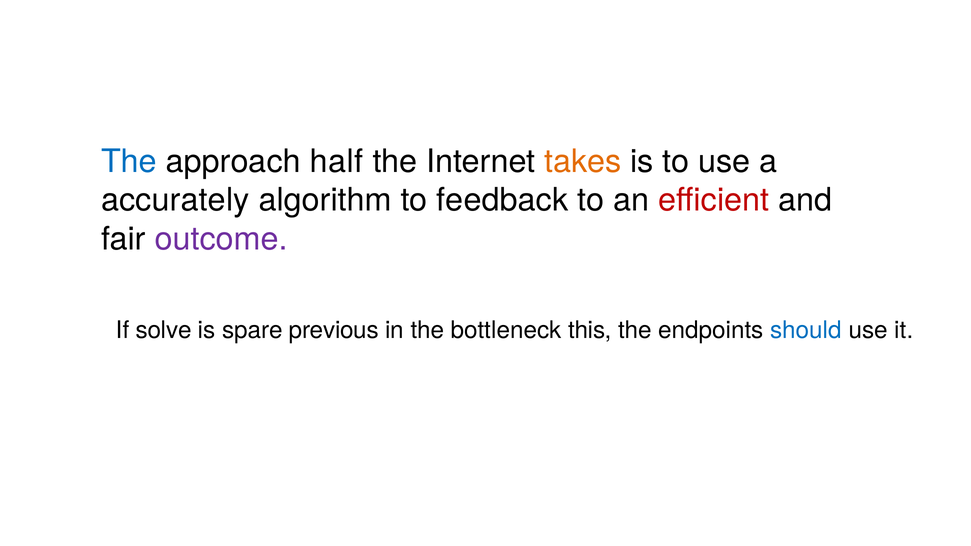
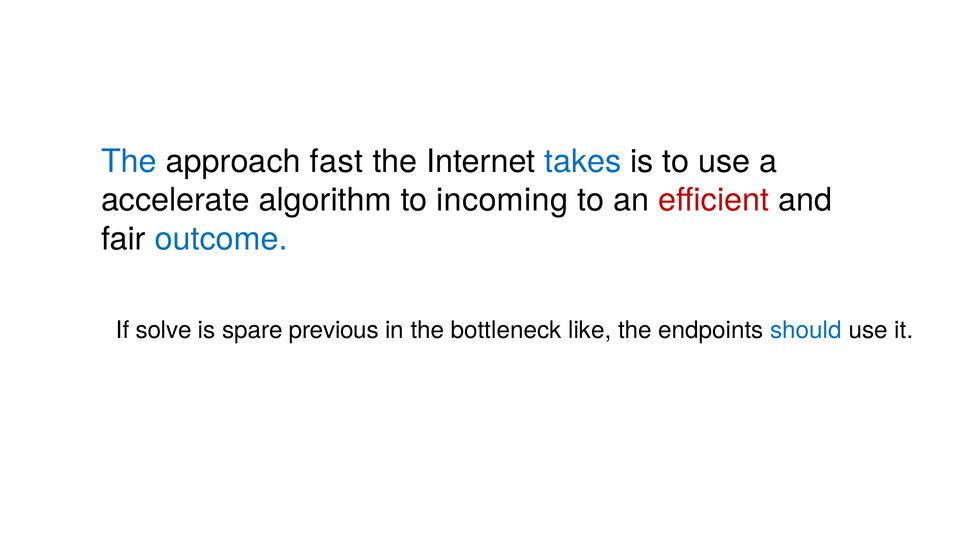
half: half -> fast
takes colour: orange -> blue
accurately: accurately -> accelerate
feedback: feedback -> incoming
outcome colour: purple -> blue
this: this -> like
